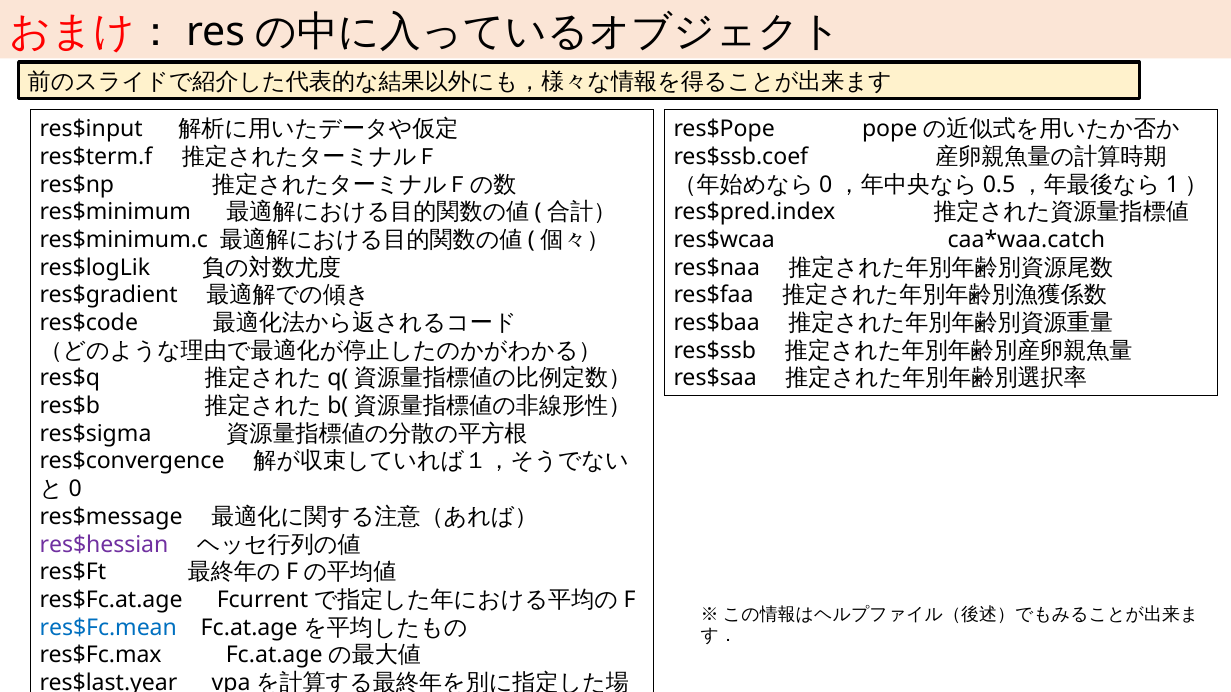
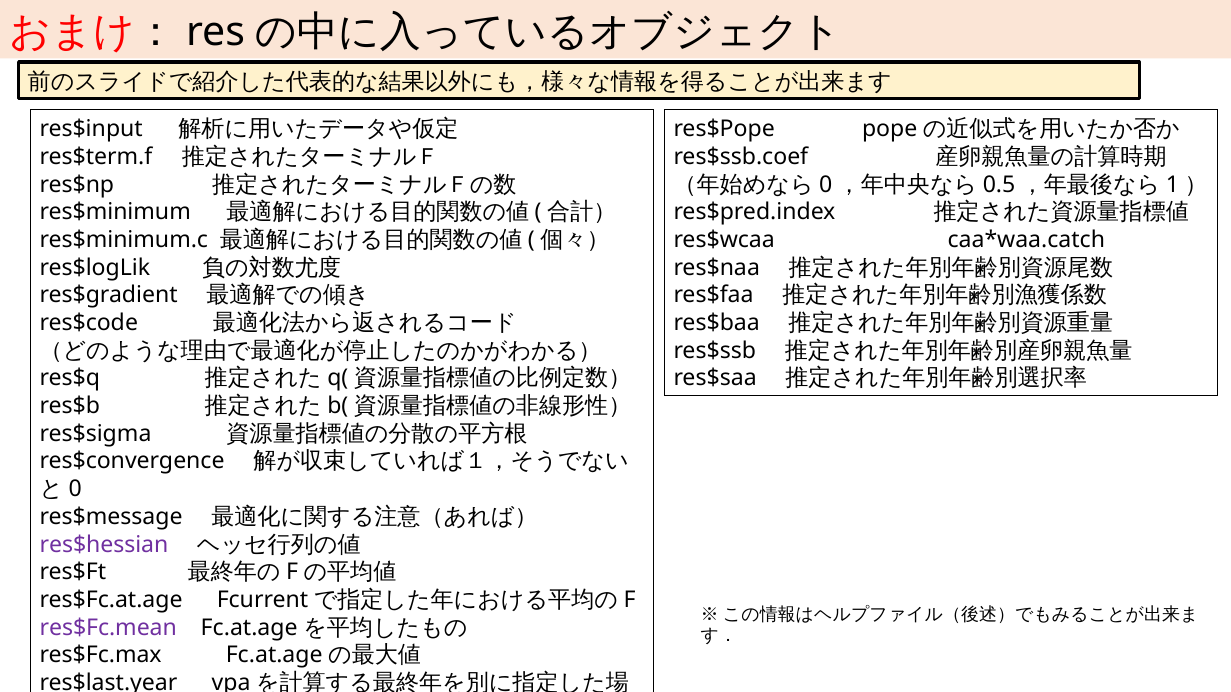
res$Fc.mean colour: blue -> purple
